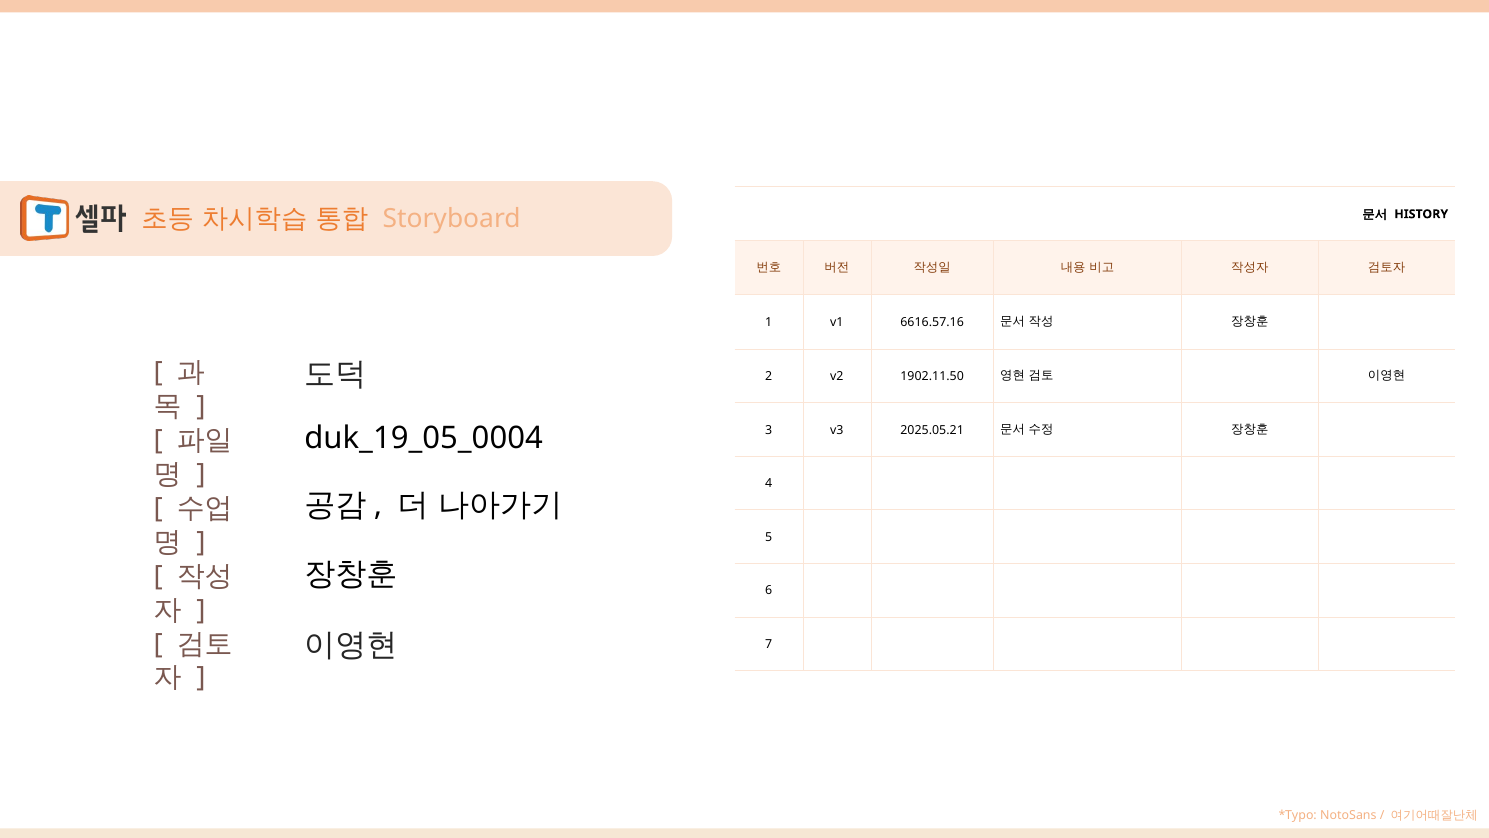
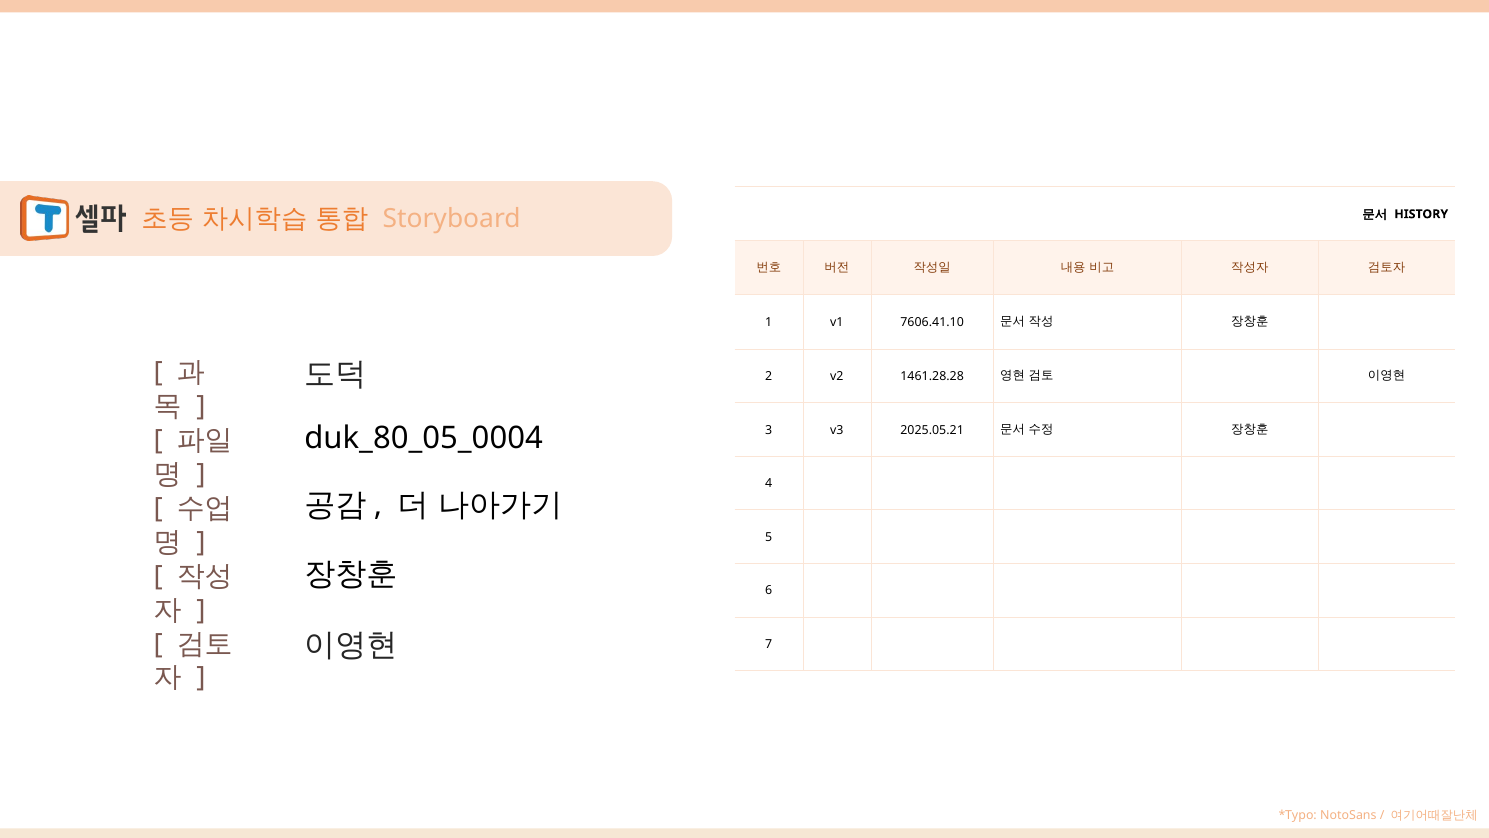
6616.57.16: 6616.57.16 -> 7606.41.10
1902.11.50: 1902.11.50 -> 1461.28.28
duk_19_05_0004: duk_19_05_0004 -> duk_80_05_0004
